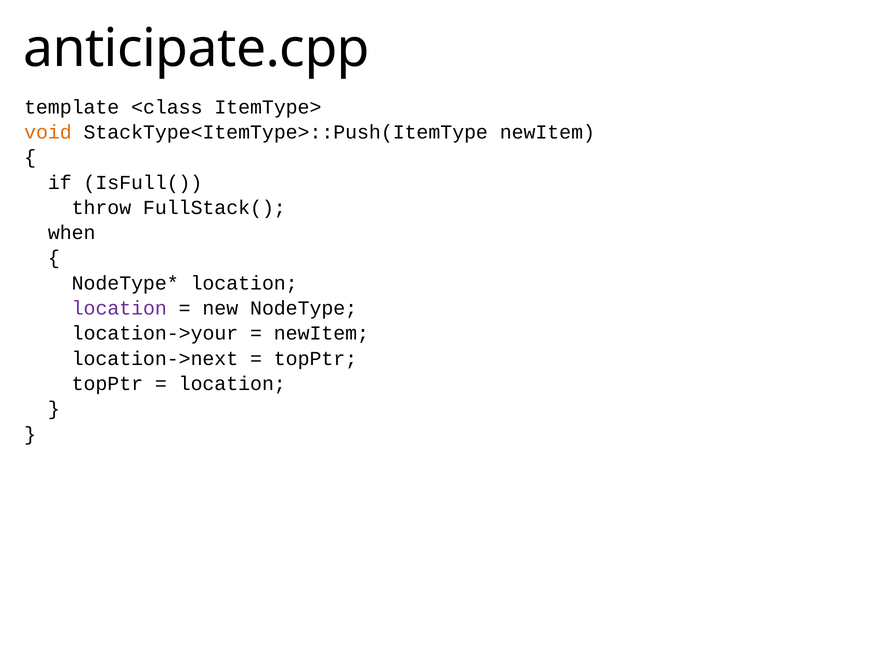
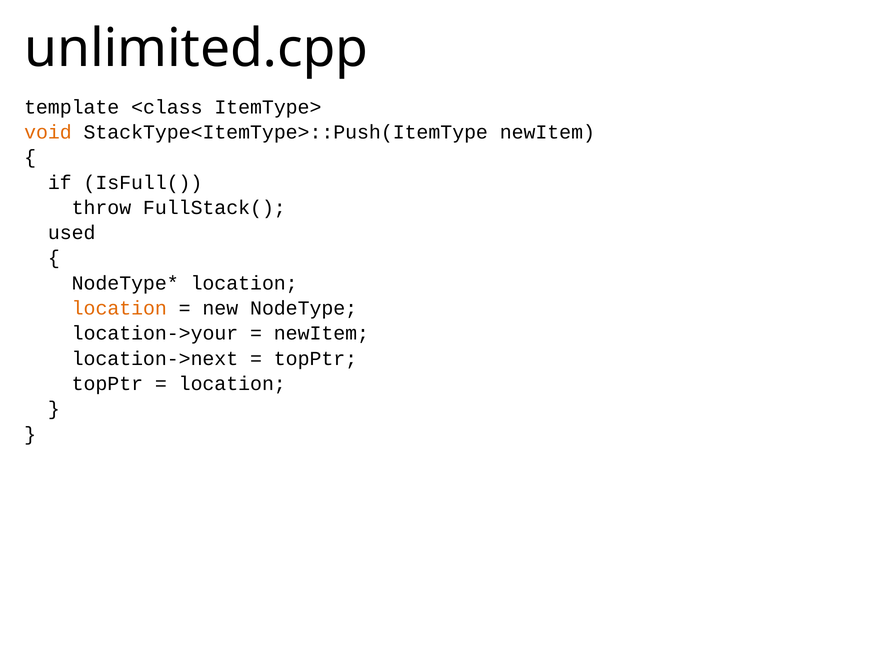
anticipate.cpp: anticipate.cpp -> unlimited.cpp
when: when -> used
location at (119, 308) colour: purple -> orange
